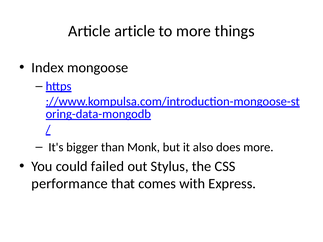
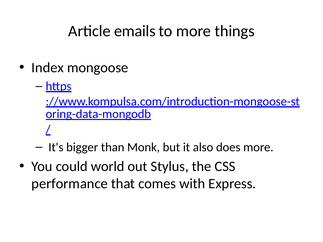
Article article: article -> emails
failed: failed -> world
